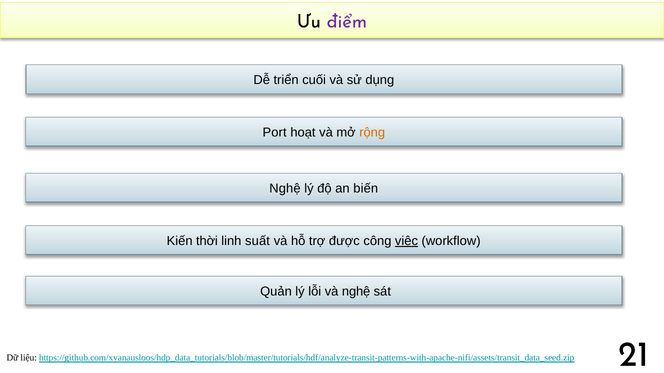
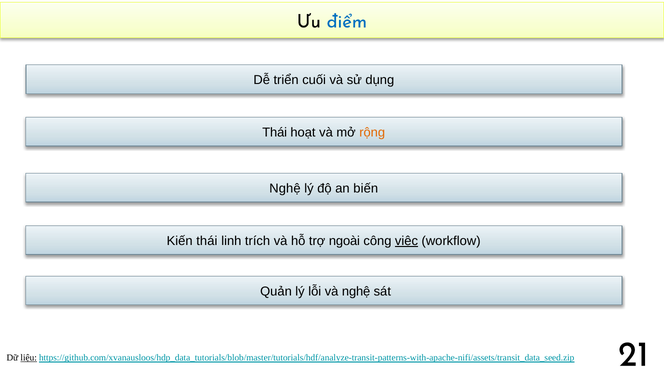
điểm colour: purple -> blue
Port at (275, 133): Port -> Thái
Kiến thời: thời -> thái
suất: suất -> trích
được: được -> ngoài
liệu underline: none -> present
